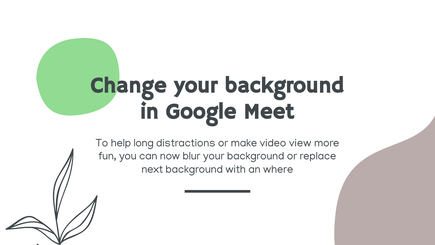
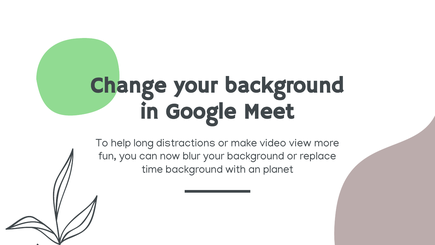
next: next -> time
where: where -> planet
